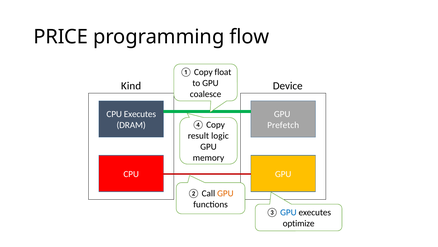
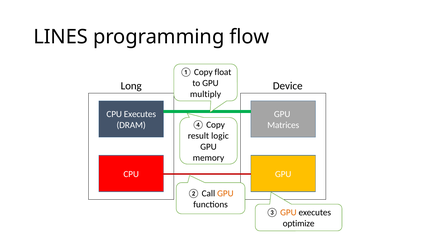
PRICE: PRICE -> LINES
Kind: Kind -> Long
coalesce: coalesce -> multiply
Prefetch: Prefetch -> Matrices
GPU at (288, 212) colour: blue -> orange
